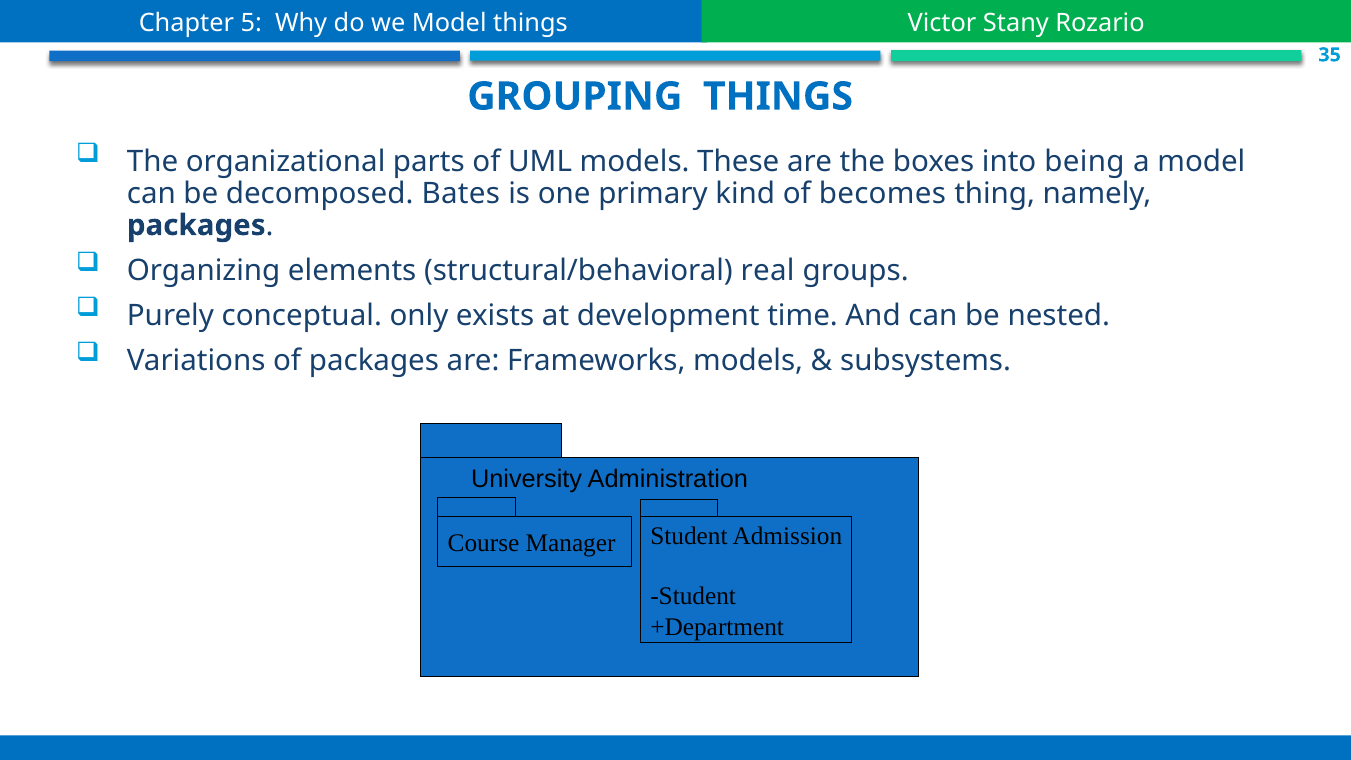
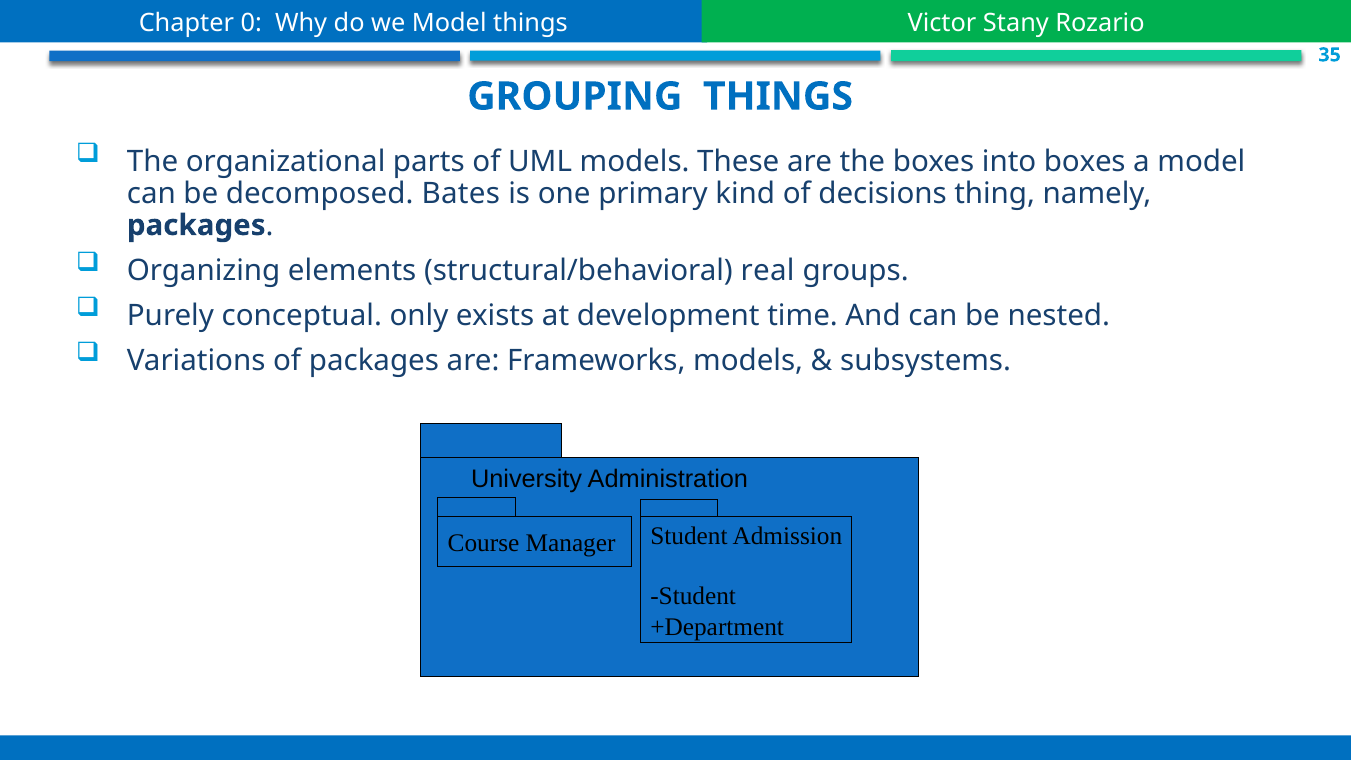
5: 5 -> 0
into being: being -> boxes
becomes: becomes -> decisions
